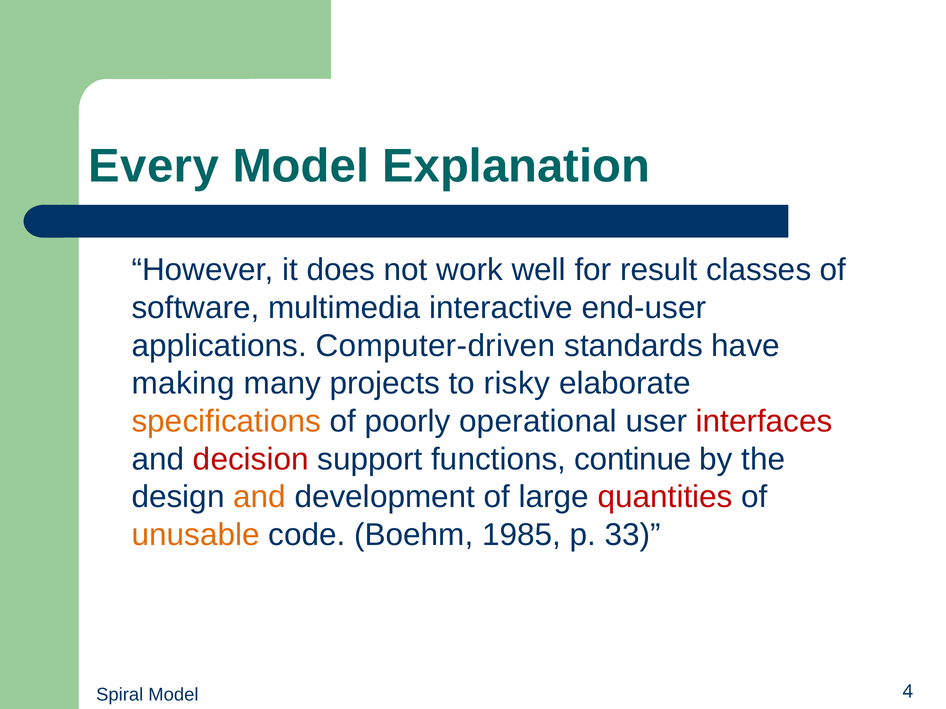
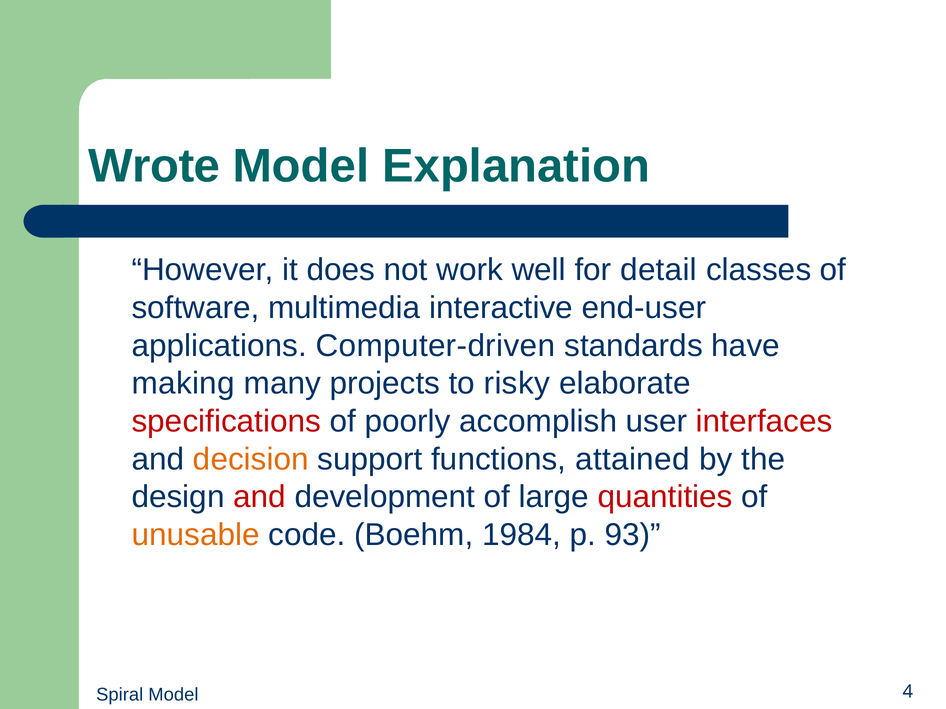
Every: Every -> Wrote
result: result -> detail
specifications colour: orange -> red
operational: operational -> accomplish
decision colour: red -> orange
continue: continue -> attained
and at (260, 497) colour: orange -> red
1985: 1985 -> 1984
33: 33 -> 93
